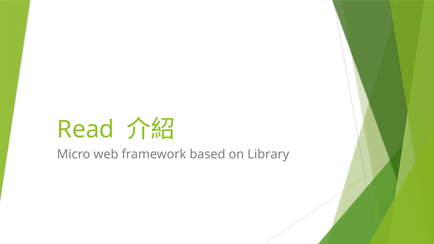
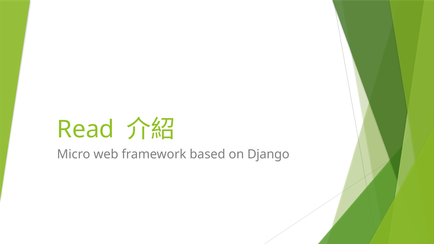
Library: Library -> Django
